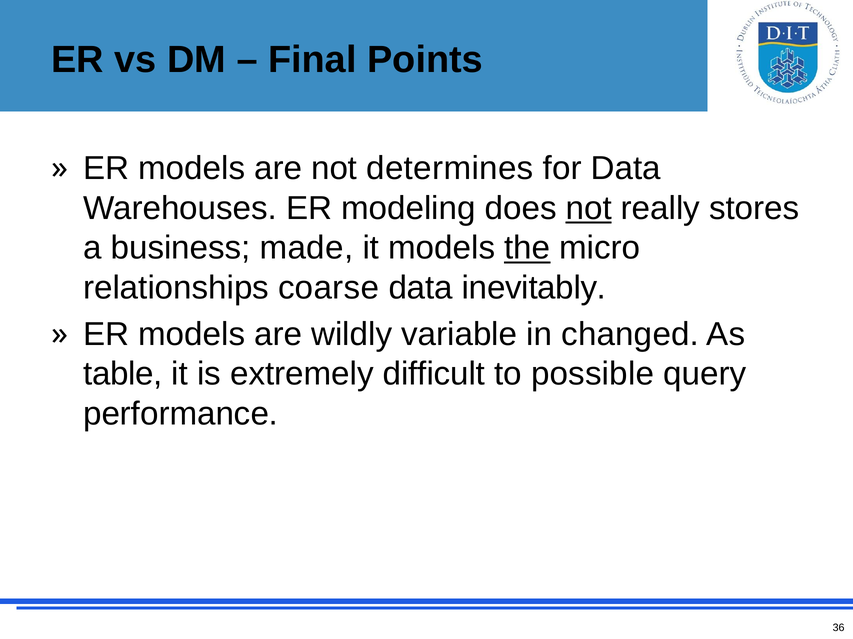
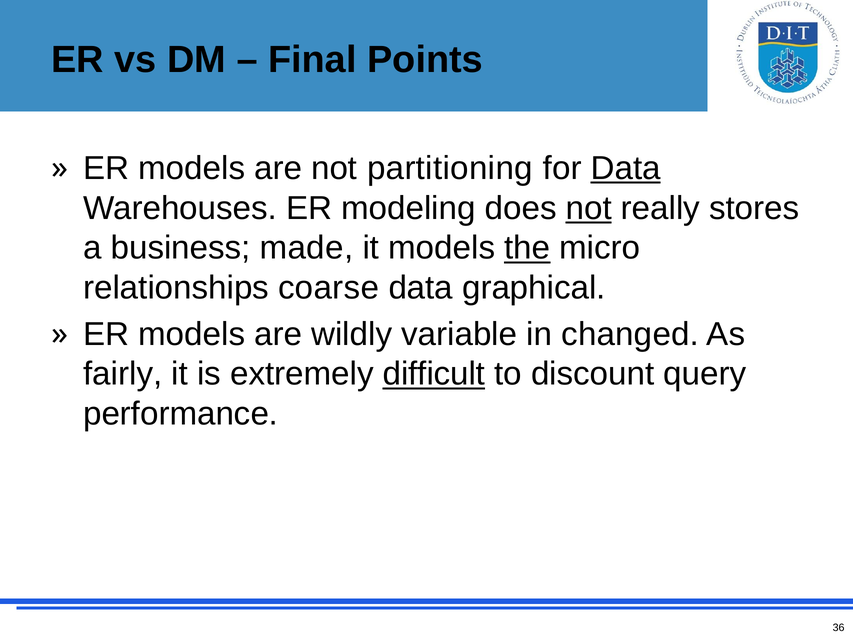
determines: determines -> partitioning
Data at (626, 169) underline: none -> present
inevitably: inevitably -> graphical
table: table -> fairly
difficult underline: none -> present
possible: possible -> discount
